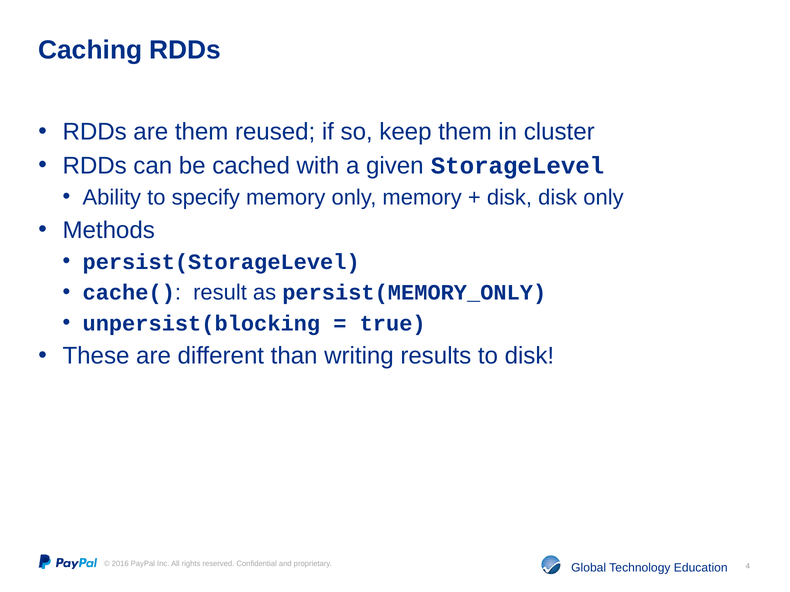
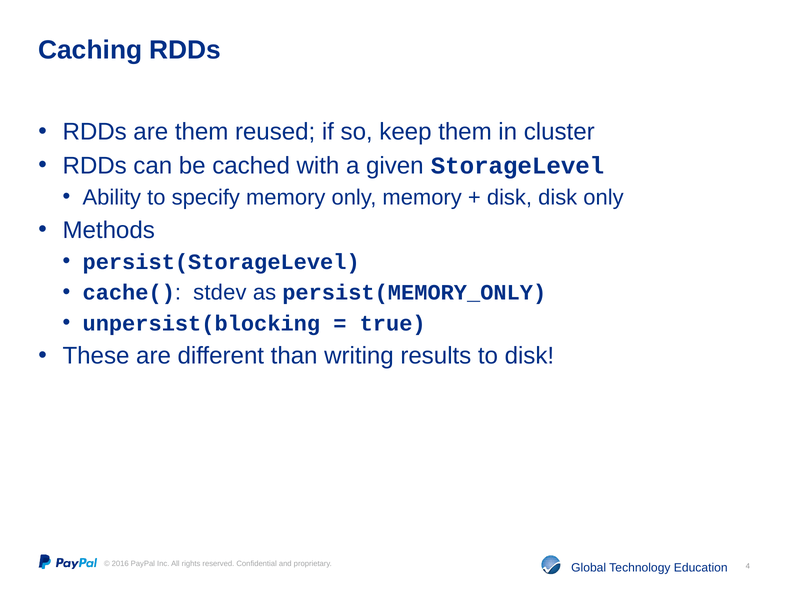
result: result -> stdev
